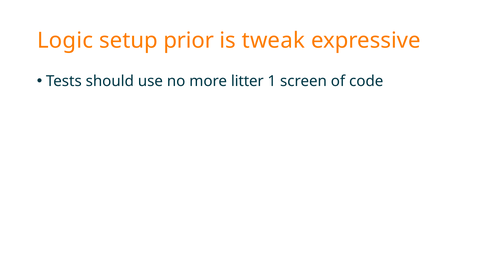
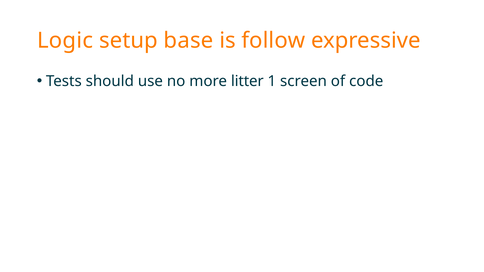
prior: prior -> base
tweak: tweak -> follow
